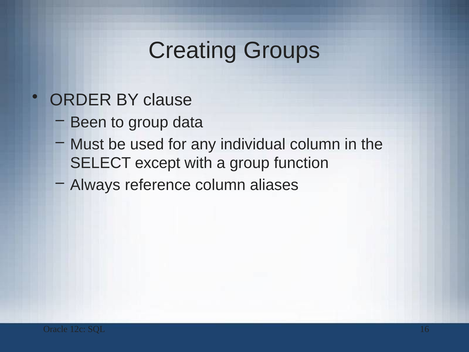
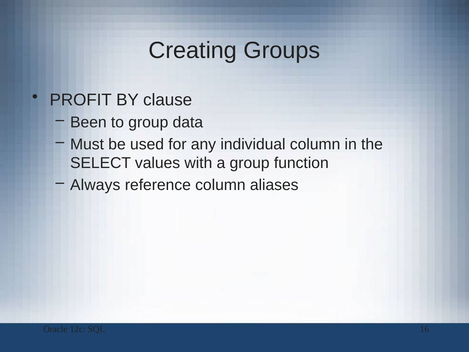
ORDER: ORDER -> PROFIT
except: except -> values
